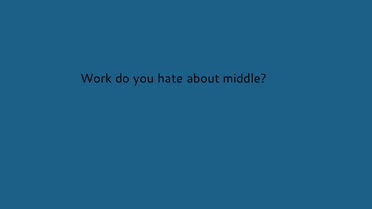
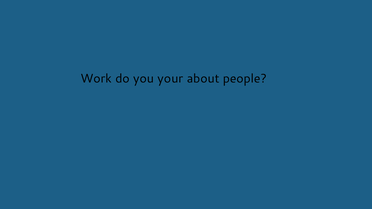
hate: hate -> your
middle: middle -> people
